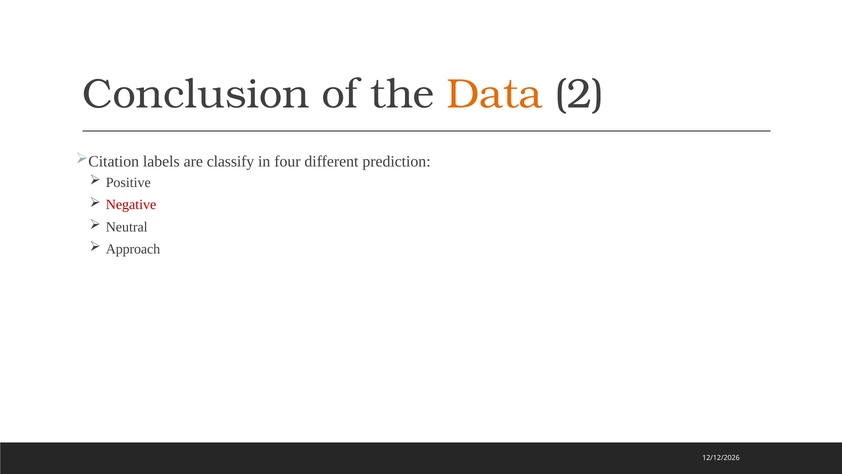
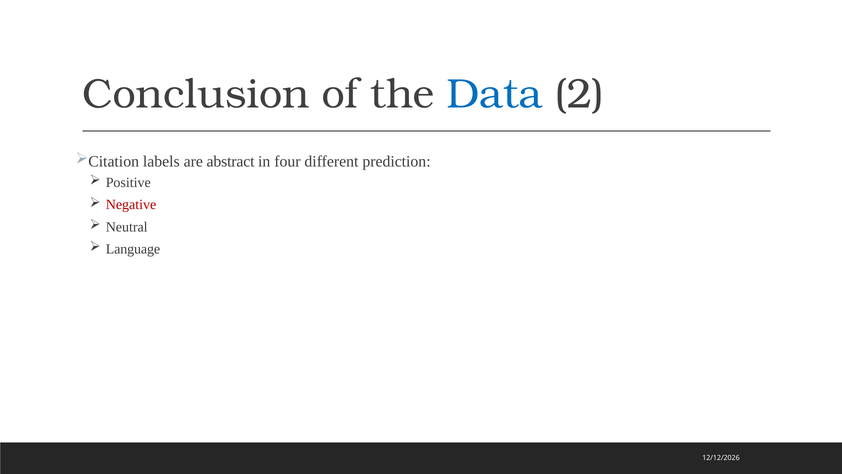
Data colour: orange -> blue
classify: classify -> abstract
Approach: Approach -> Language
